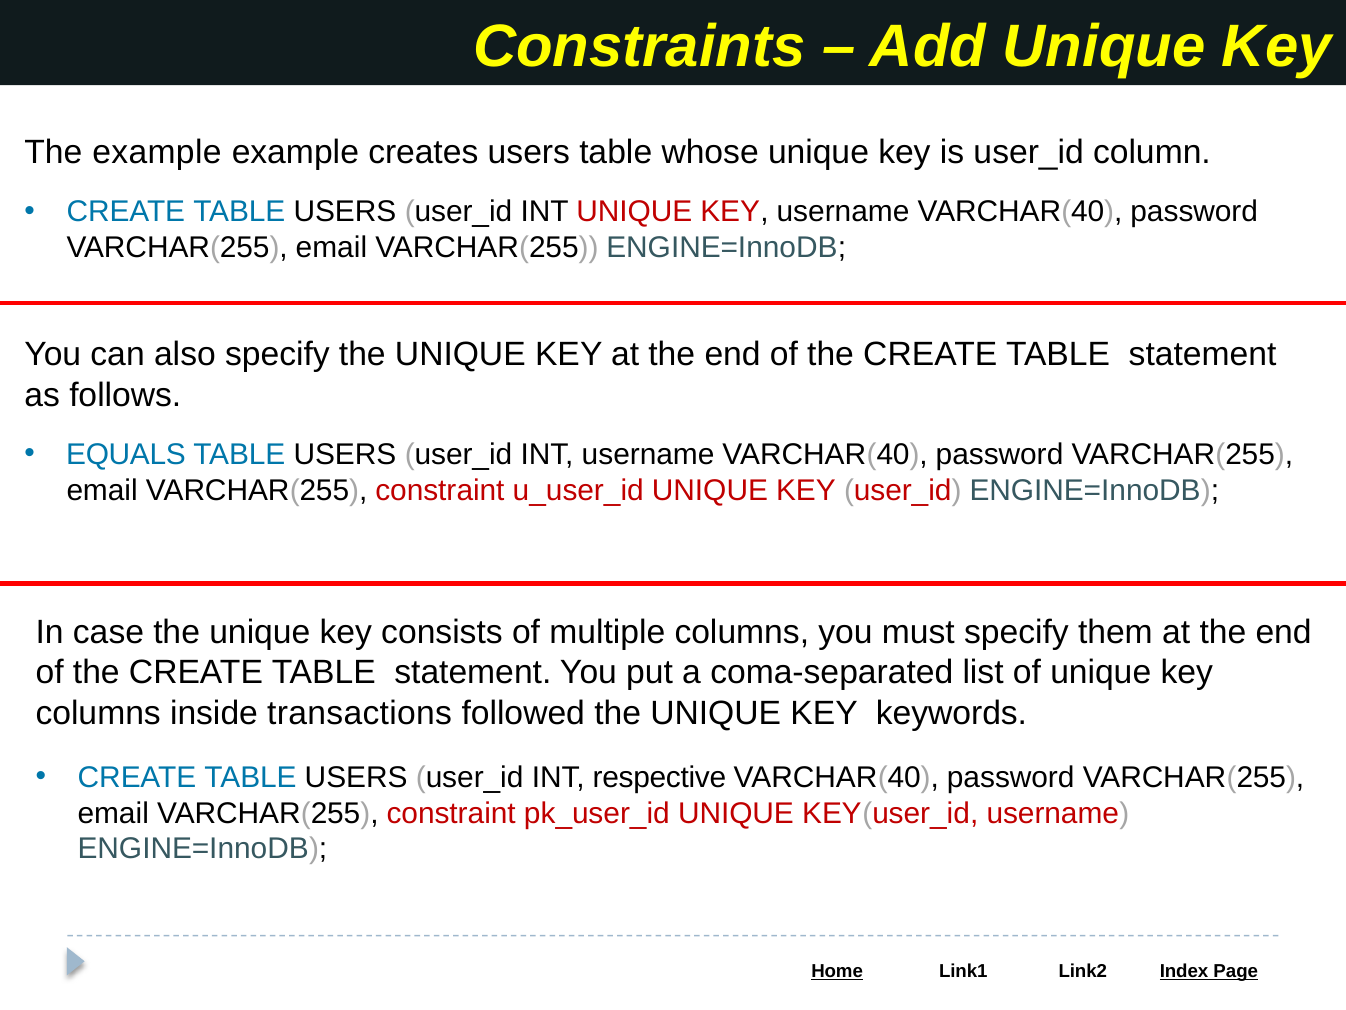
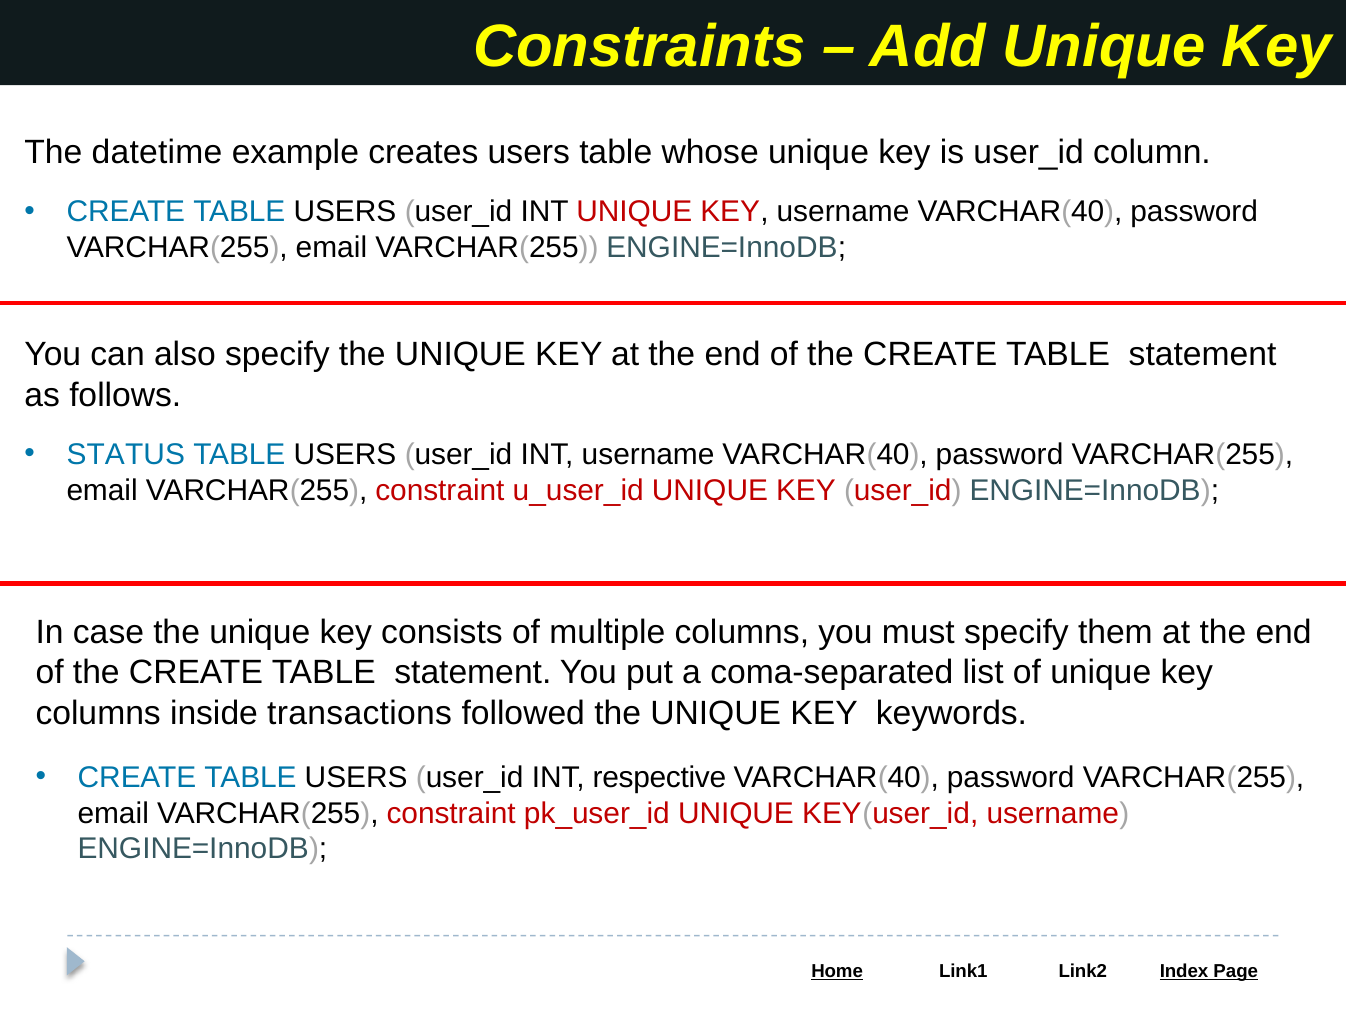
The example: example -> datetime
EQUALS: EQUALS -> STATUS
